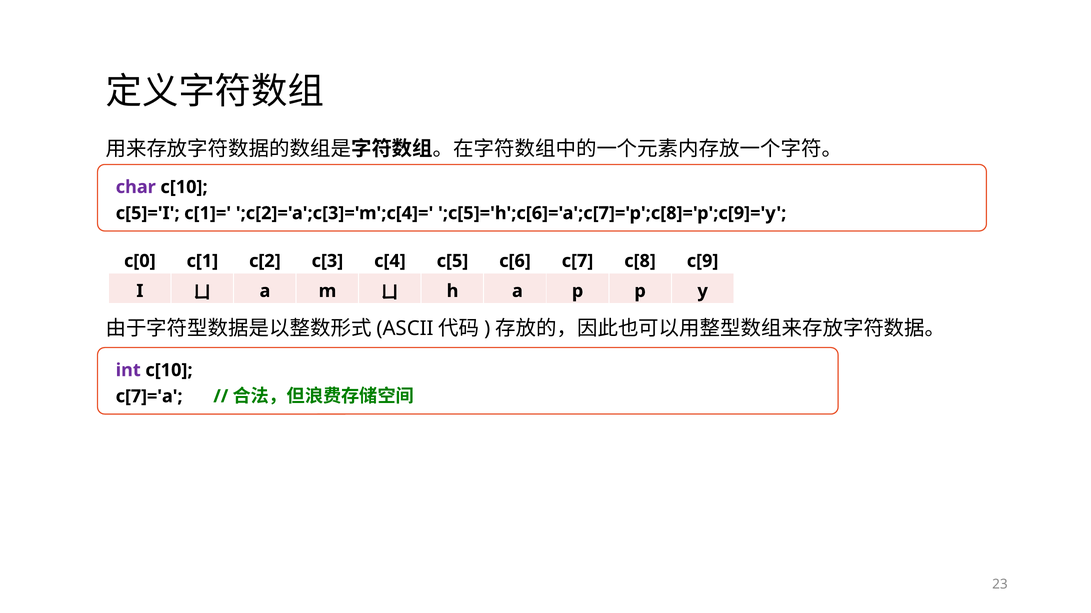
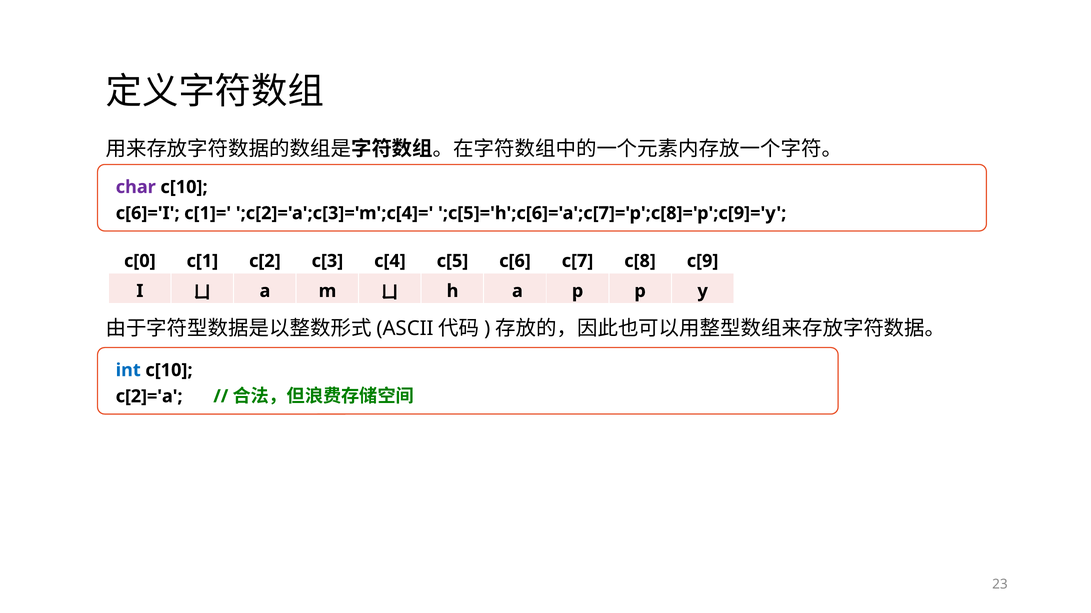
c[5]='I: c[5]='I -> c[6]='I
int colour: purple -> blue
c[7]='a: c[7]='a -> c[2]='a
